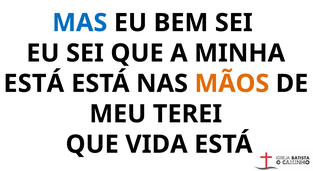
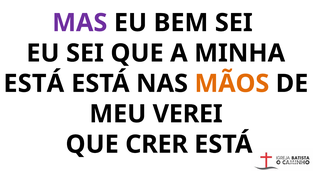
MAS colour: blue -> purple
TEREI: TEREI -> VEREI
VIDA: VIDA -> CRER
